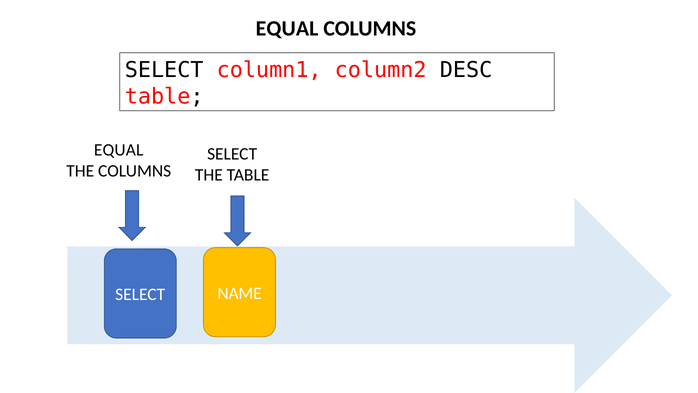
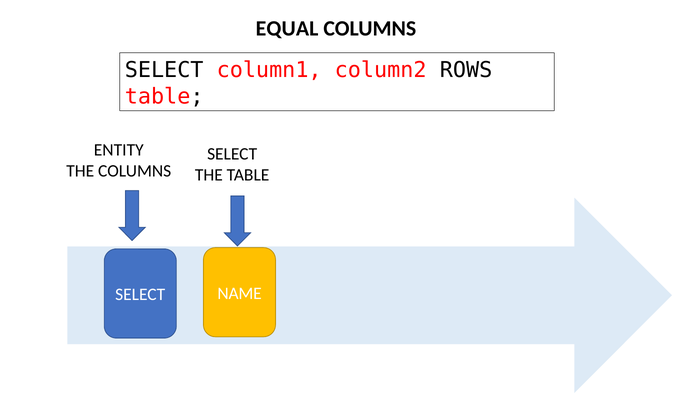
DESC: DESC -> ROWS
EQUAL at (119, 150): EQUAL -> ENTITY
